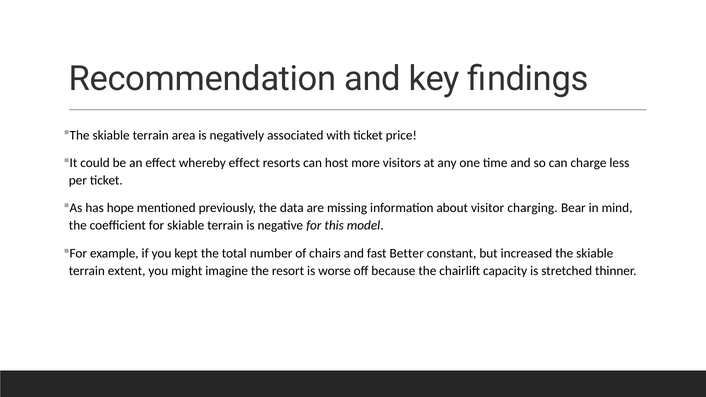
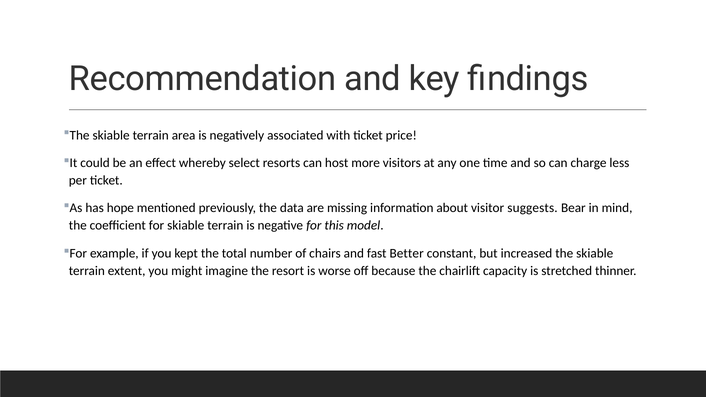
whereby effect: effect -> select
charging: charging -> suggests
